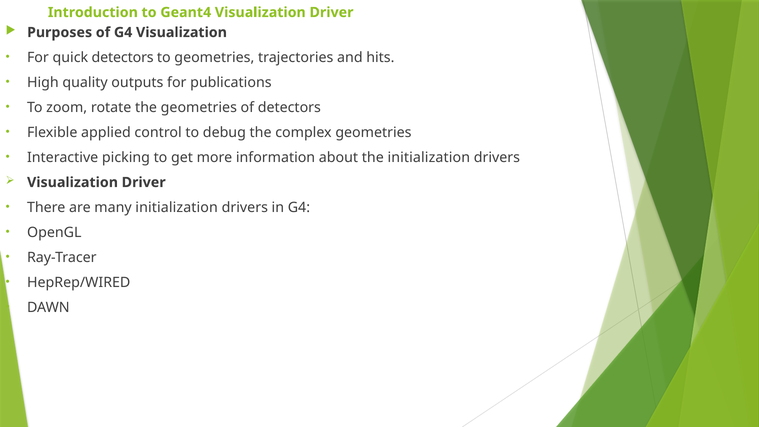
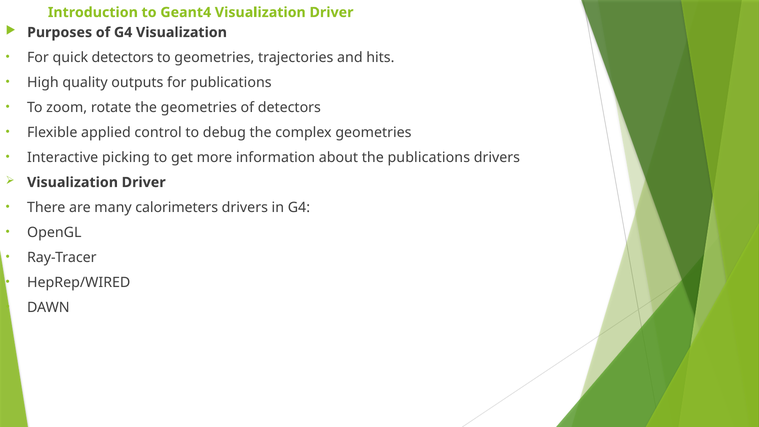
the initialization: initialization -> publications
many initialization: initialization -> calorimeters
